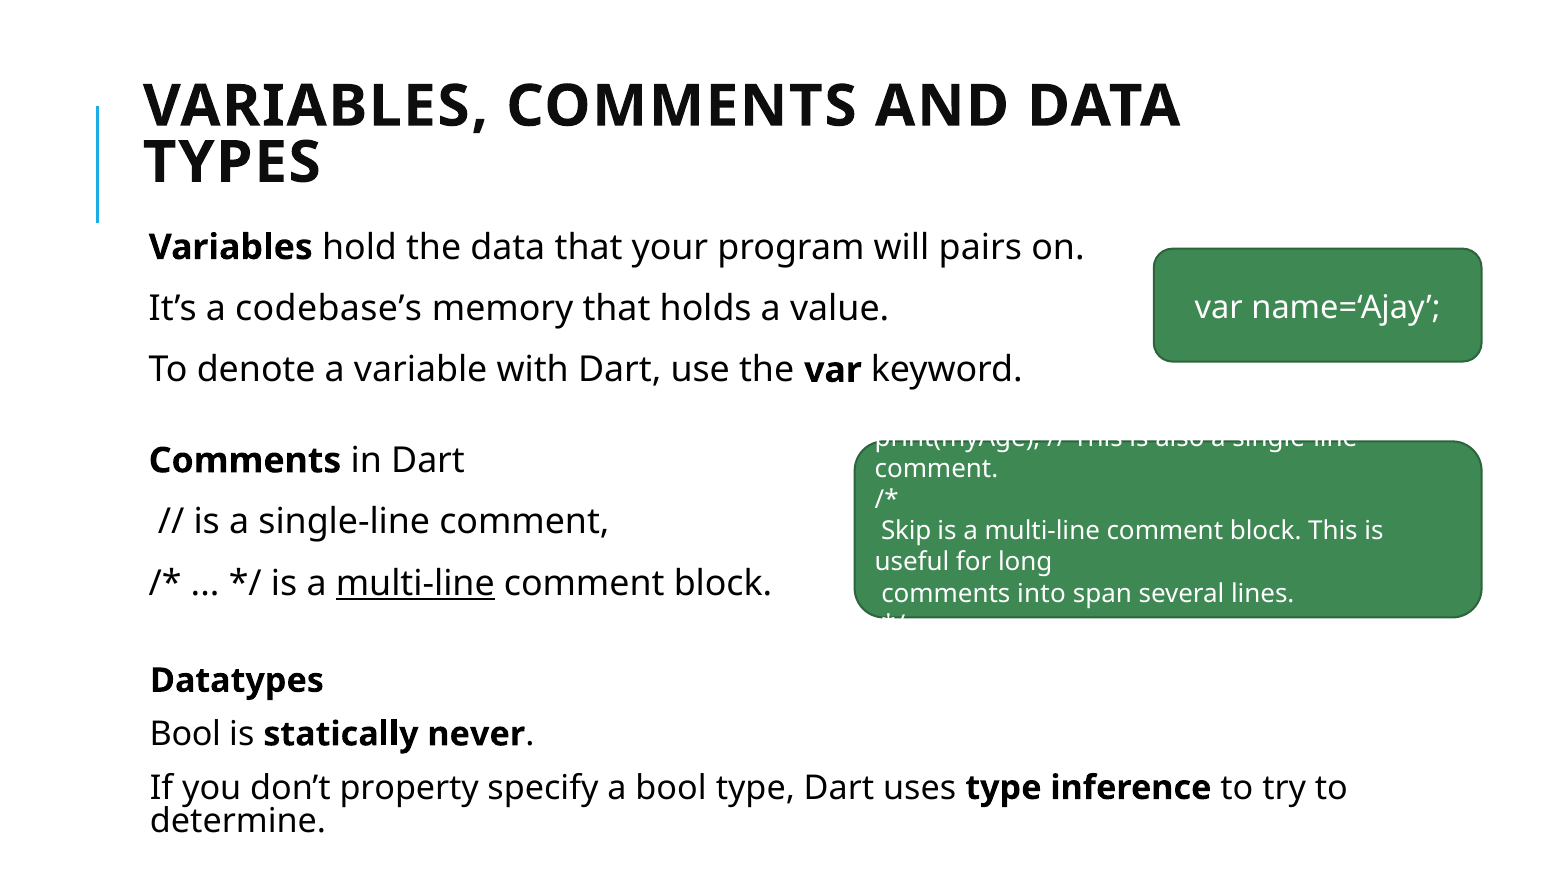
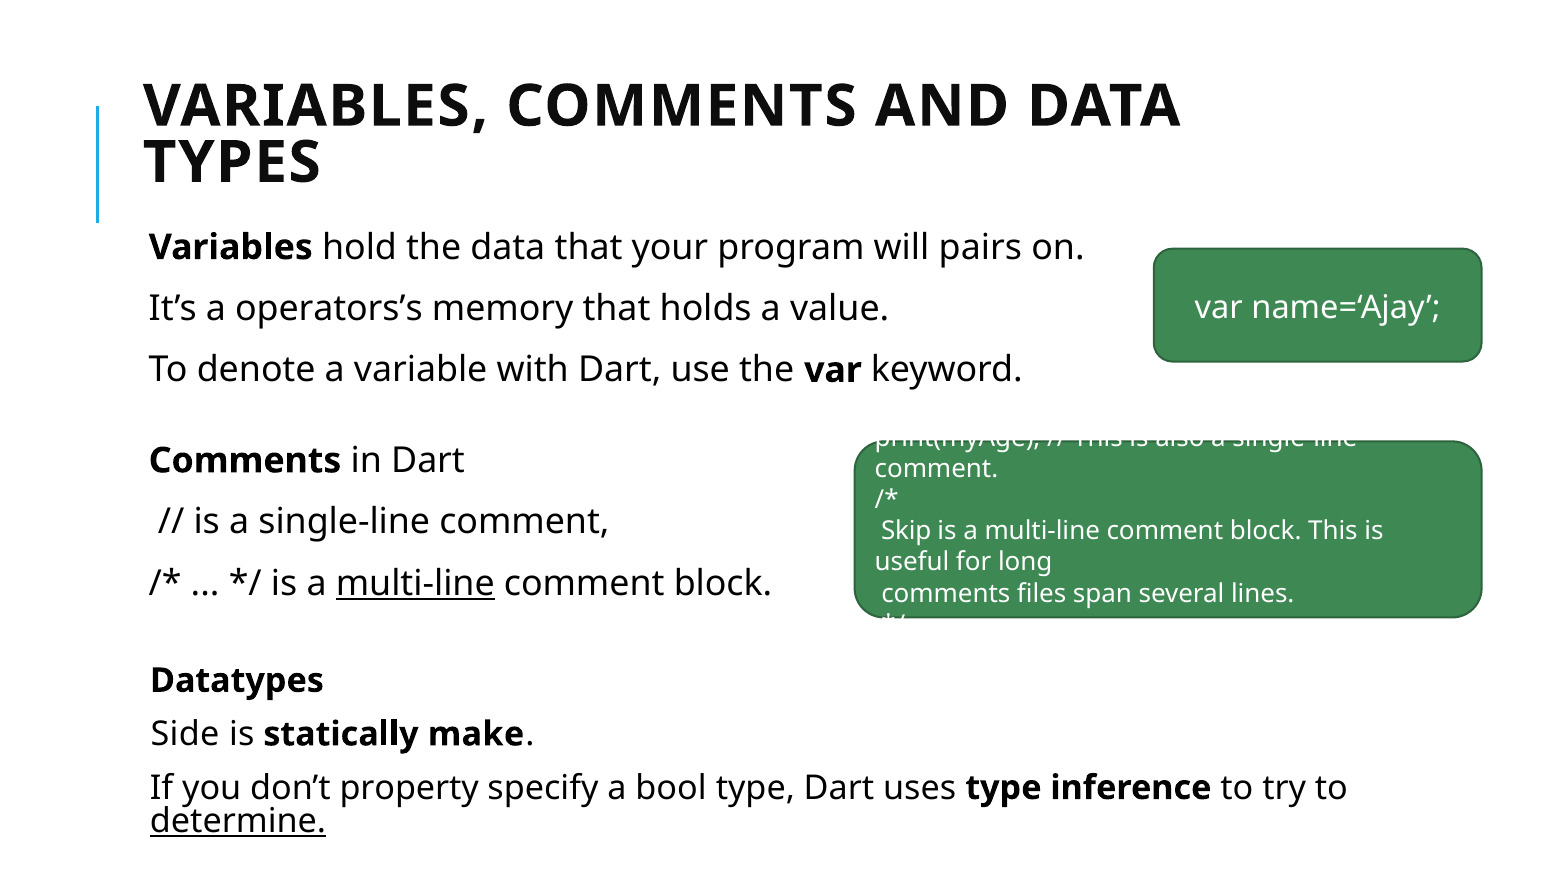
codebase’s: codebase’s -> operators’s
into: into -> files
Bool at (185, 734): Bool -> Side
never: never -> make
determine underline: none -> present
